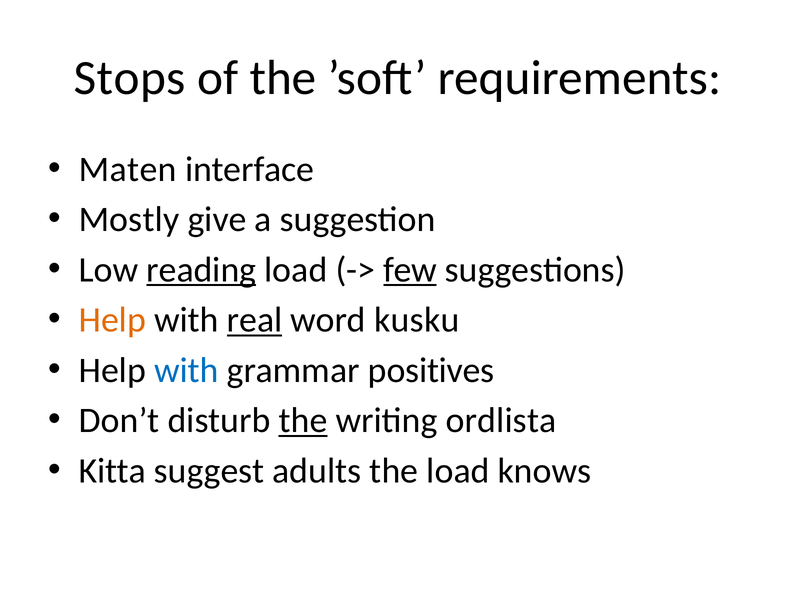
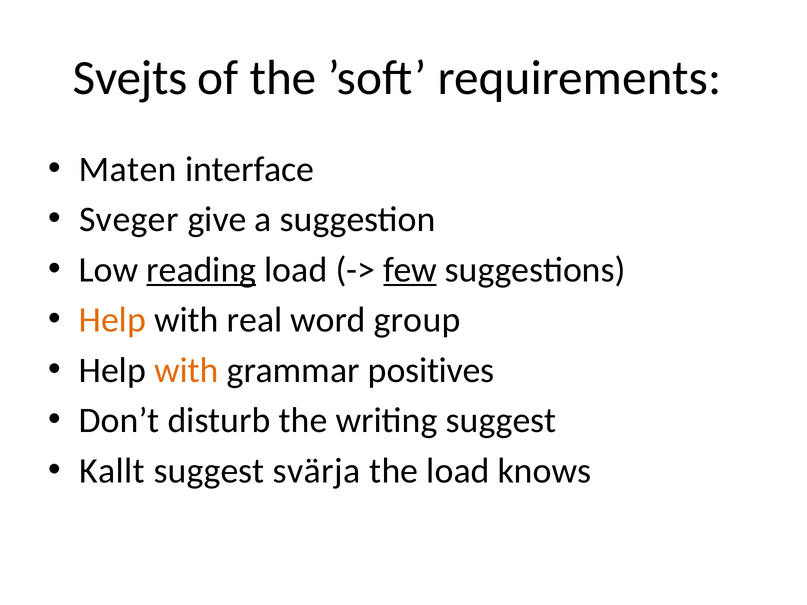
Stops: Stops -> Svejts
Mostly: Mostly -> Sveger
real underline: present -> none
kusku: kusku -> group
with at (186, 370) colour: blue -> orange
the at (303, 421) underline: present -> none
writing ordlista: ordlista -> suggest
Kitta: Kitta -> Kallt
adults: adults -> svärja
